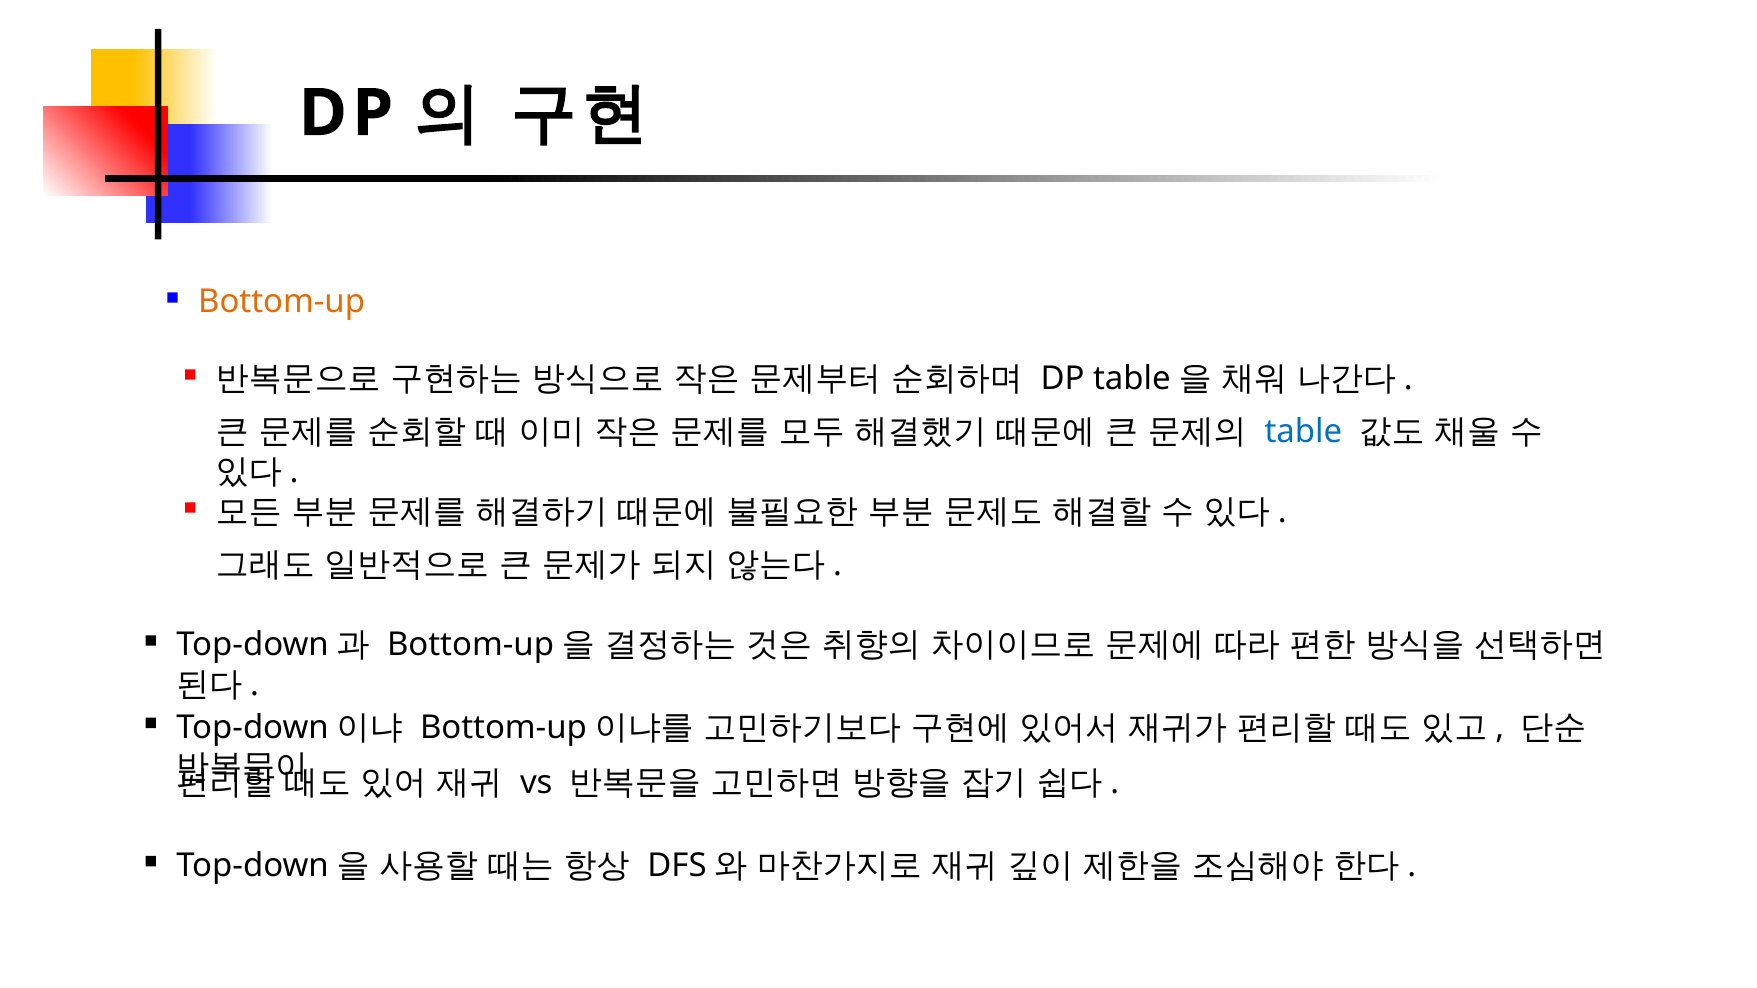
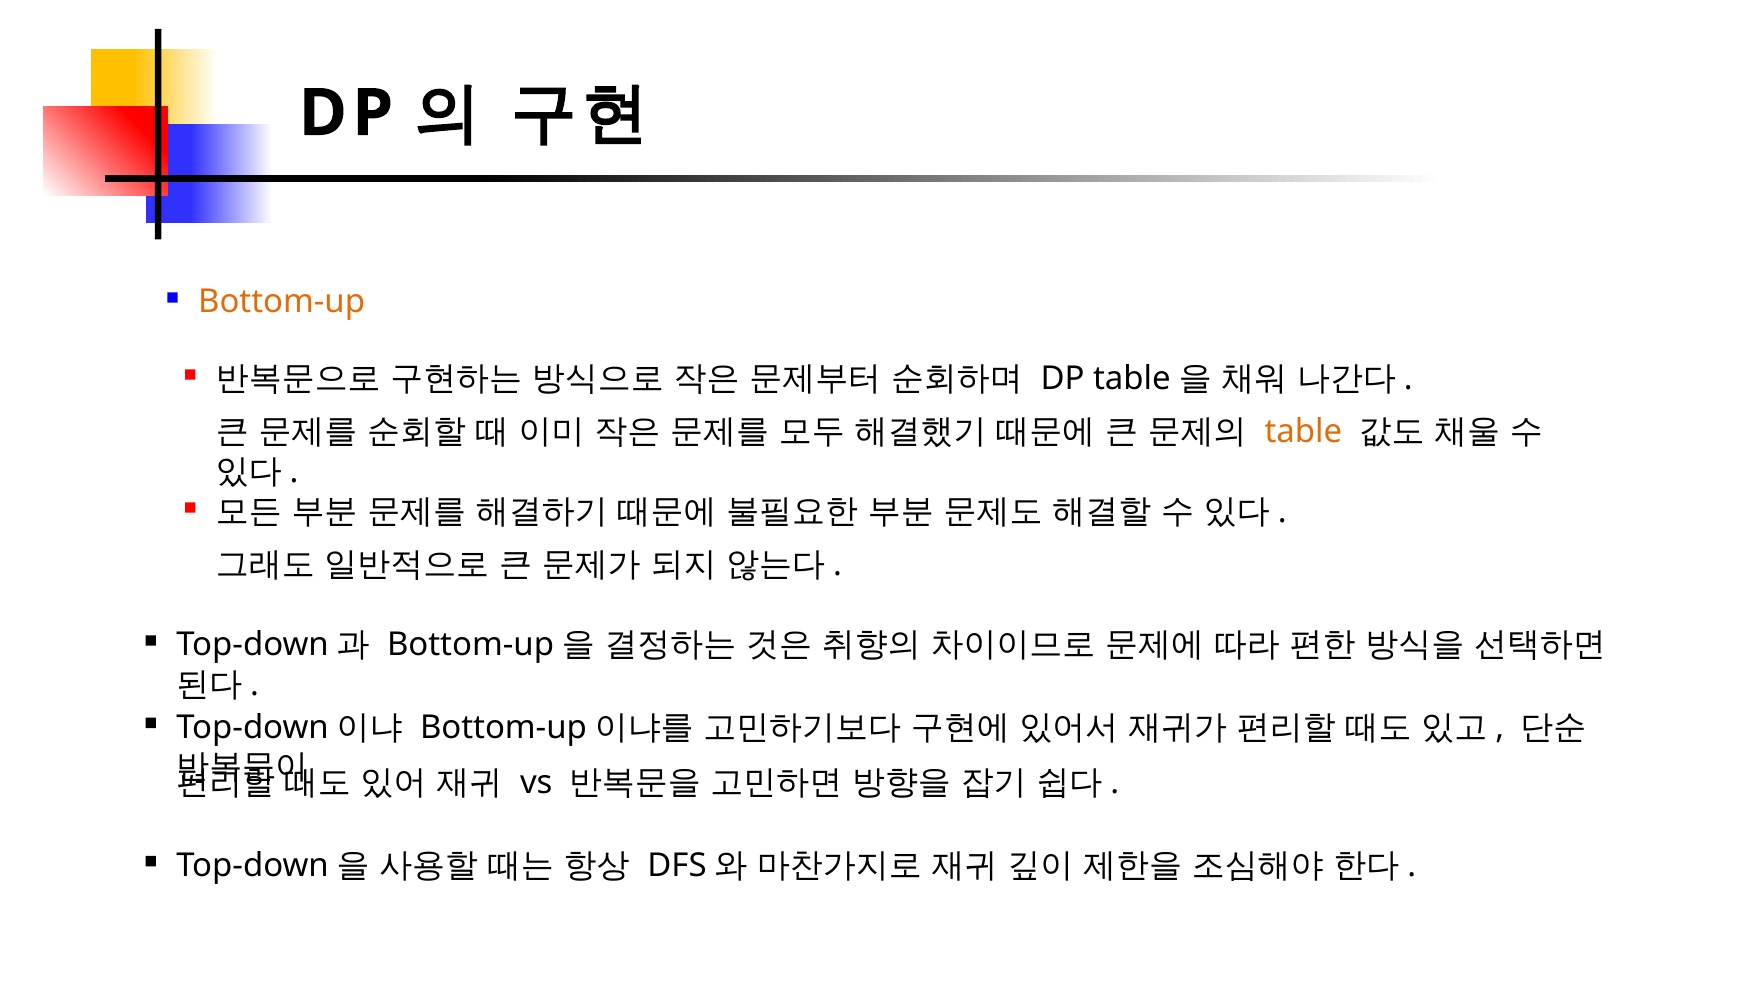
table colour: blue -> orange
